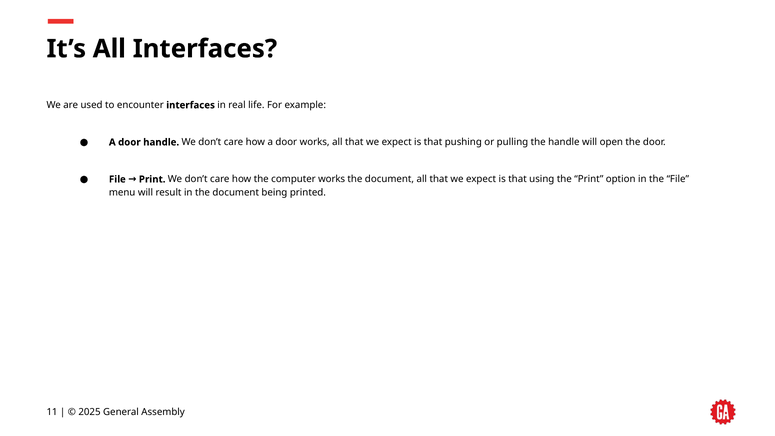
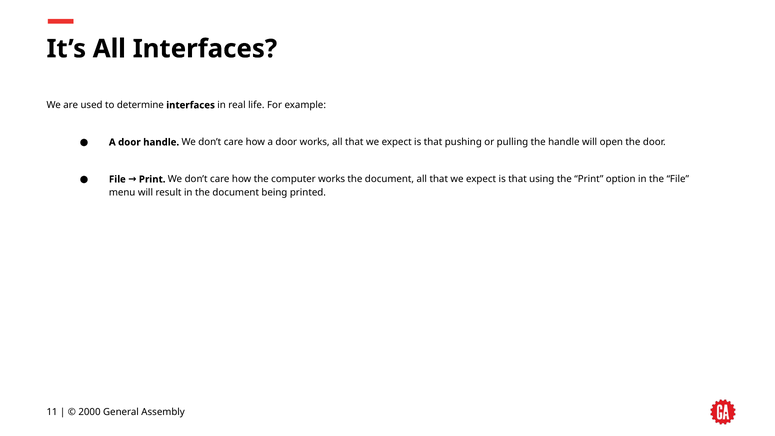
encounter: encounter -> determine
2025: 2025 -> 2000
